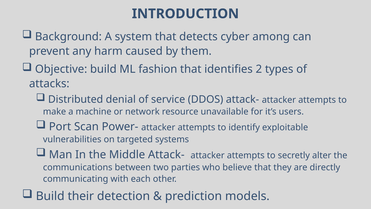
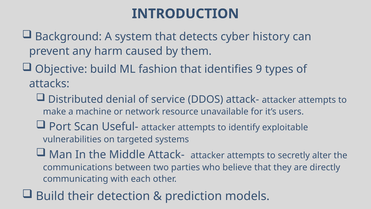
among: among -> history
2: 2 -> 9
Power-: Power- -> Useful-
